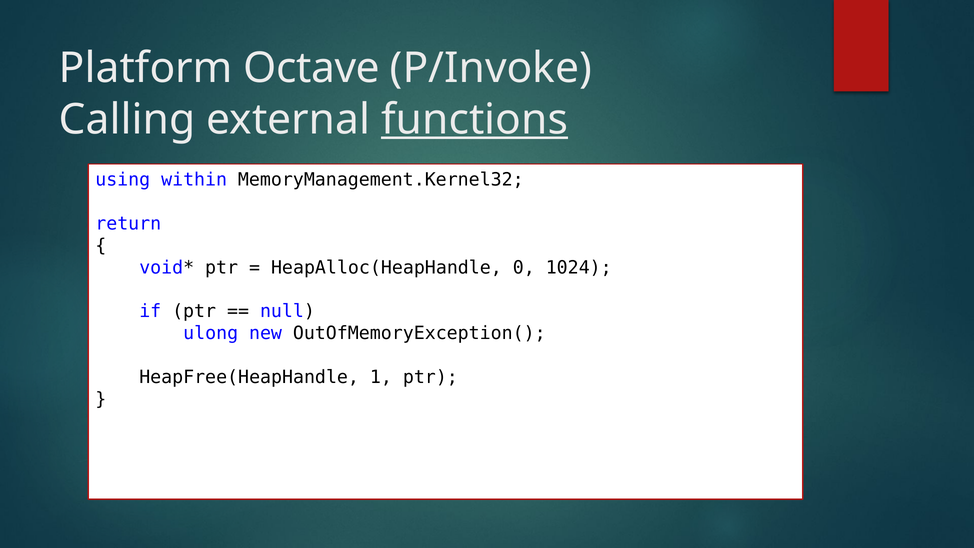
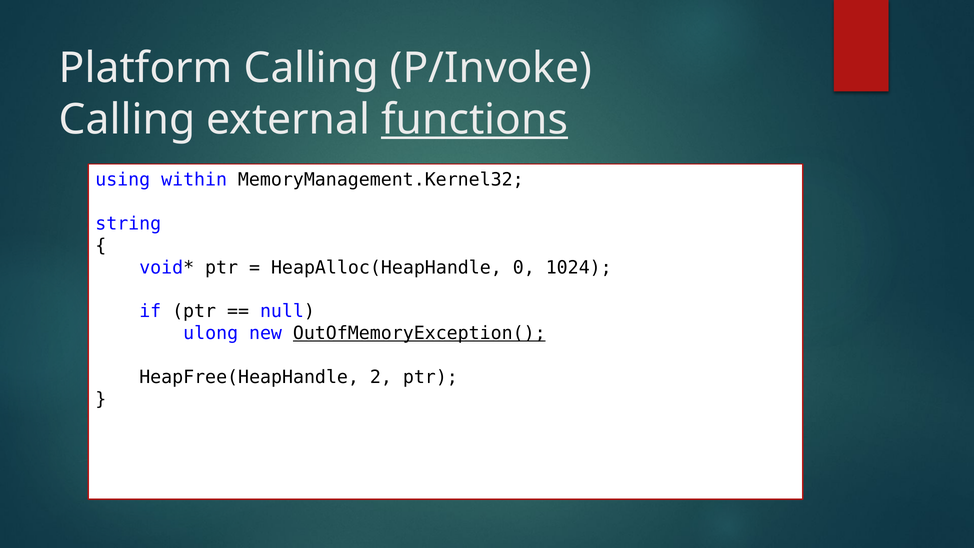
Platform Octave: Octave -> Calling
return: return -> string
OutOfMemoryException( underline: none -> present
1: 1 -> 2
